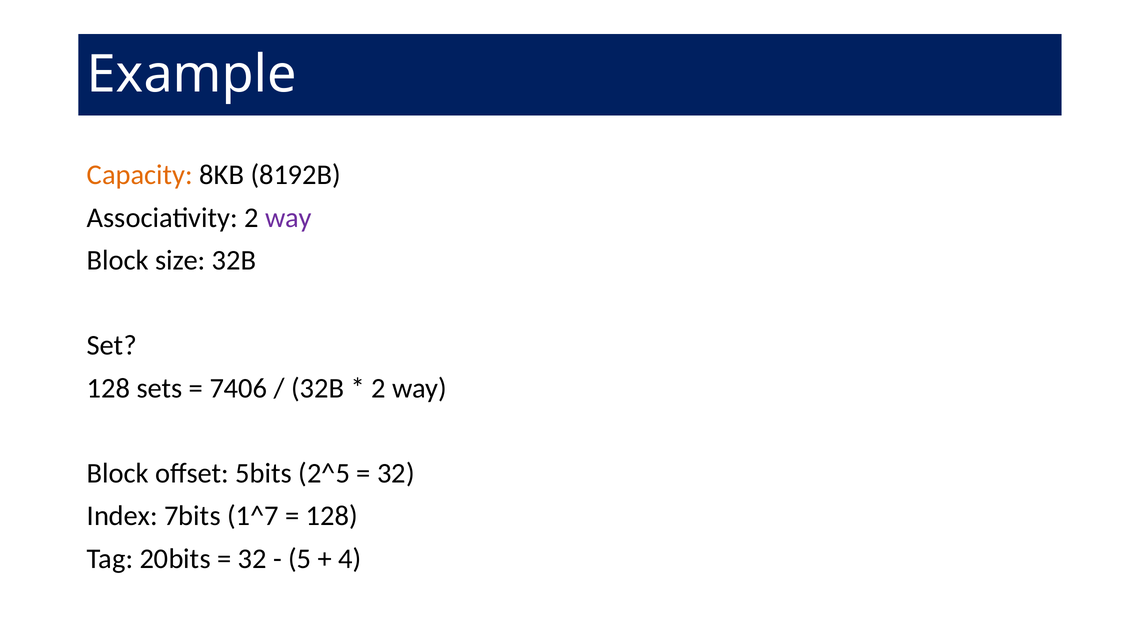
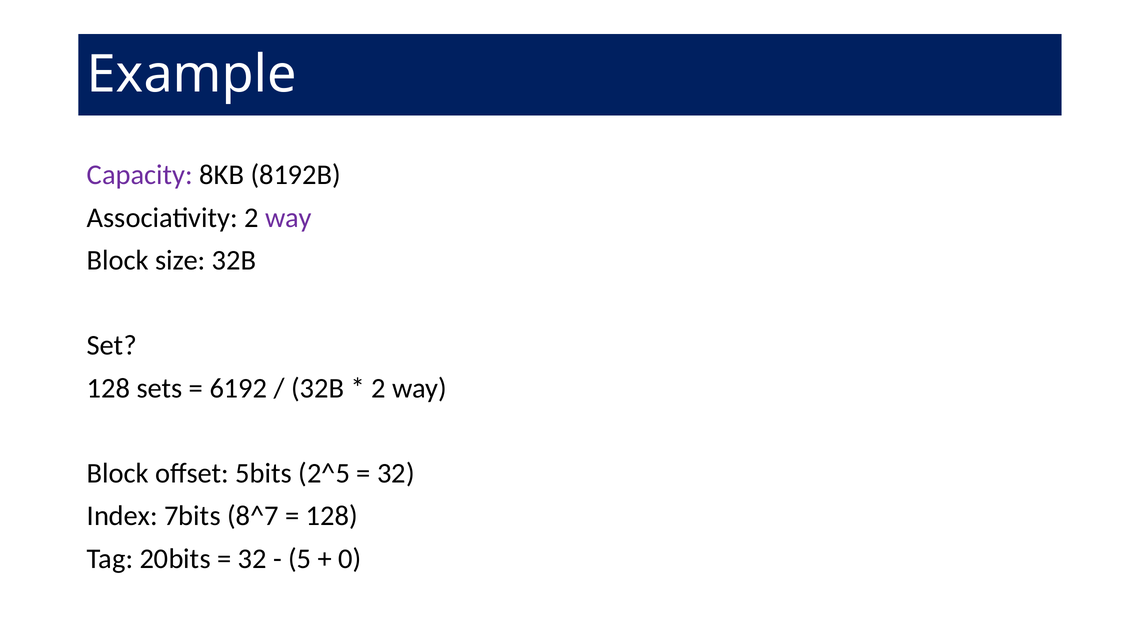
Capacity colour: orange -> purple
7406: 7406 -> 6192
1^7: 1^7 -> 8^7
4: 4 -> 0
